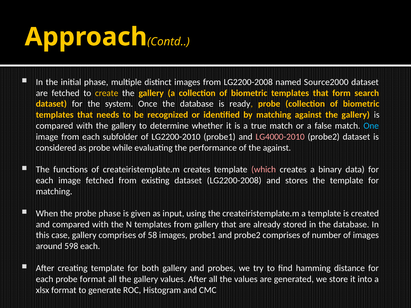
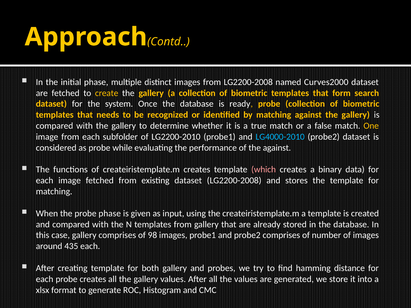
Source2000: Source2000 -> Curves2000
One colour: light blue -> yellow
LG4000-2010 colour: pink -> light blue
58: 58 -> 98
598: 598 -> 435
probe format: format -> creates
